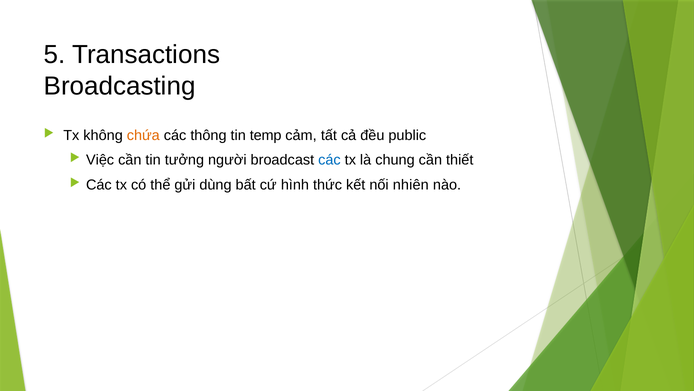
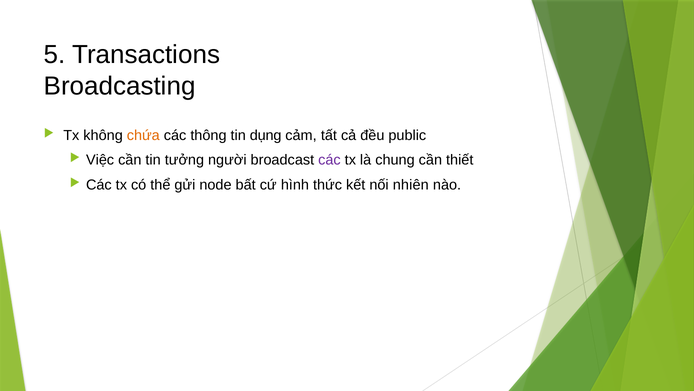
temp: temp -> dụng
các at (329, 160) colour: blue -> purple
dùng: dùng -> node
